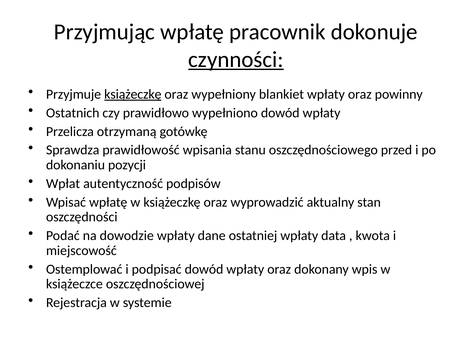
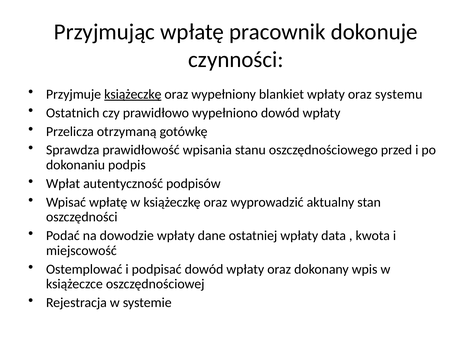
czynności underline: present -> none
powinny: powinny -> systemu
pozycji: pozycji -> podpis
